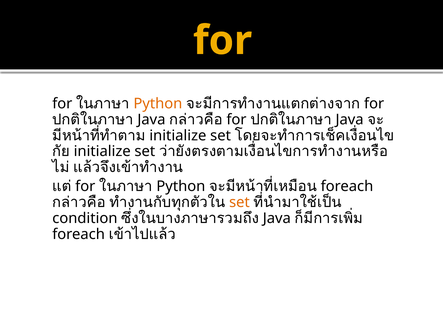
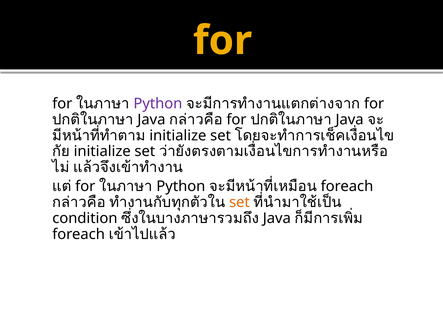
Python at (158, 104) colour: orange -> purple
